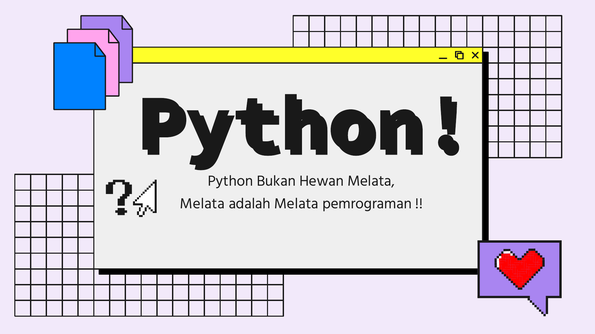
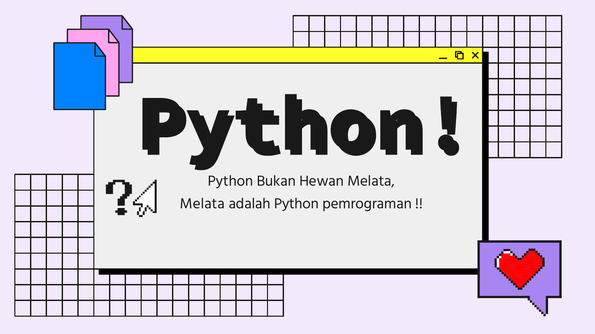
adalah Melata: Melata -> Python
